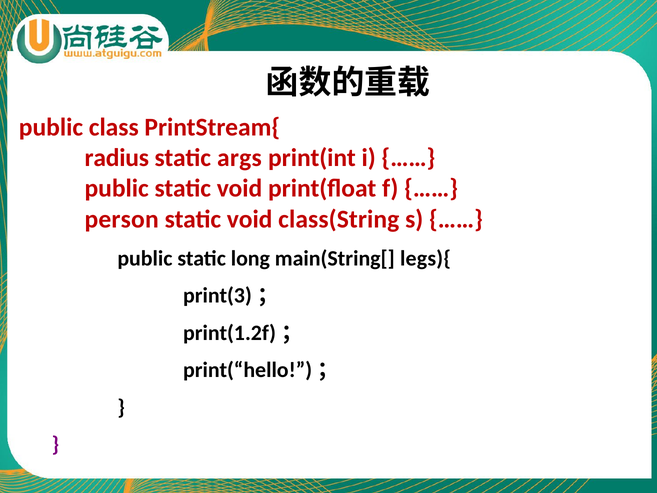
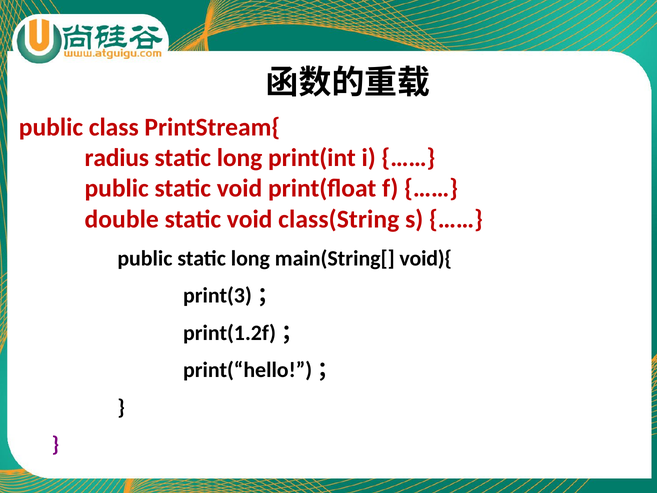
args at (239, 158): args -> long
person: person -> double
legs){: legs){ -> void){
